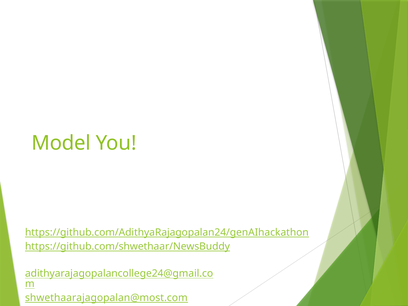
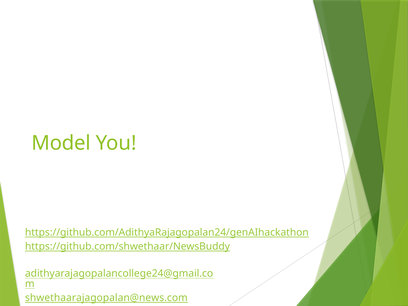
shwethaarajagopalan@most.com: shwethaarajagopalan@most.com -> shwethaarajagopalan@news.com
